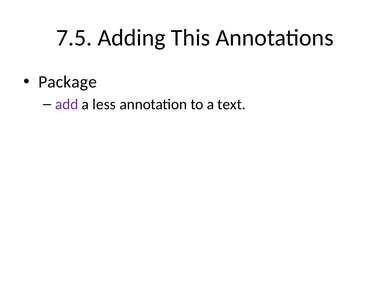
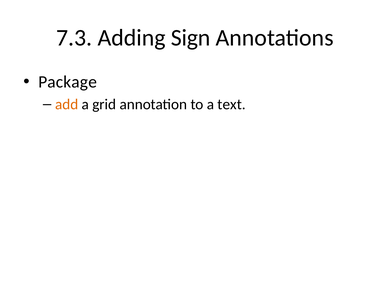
7.5: 7.5 -> 7.3
This: This -> Sign
add colour: purple -> orange
less: less -> grid
